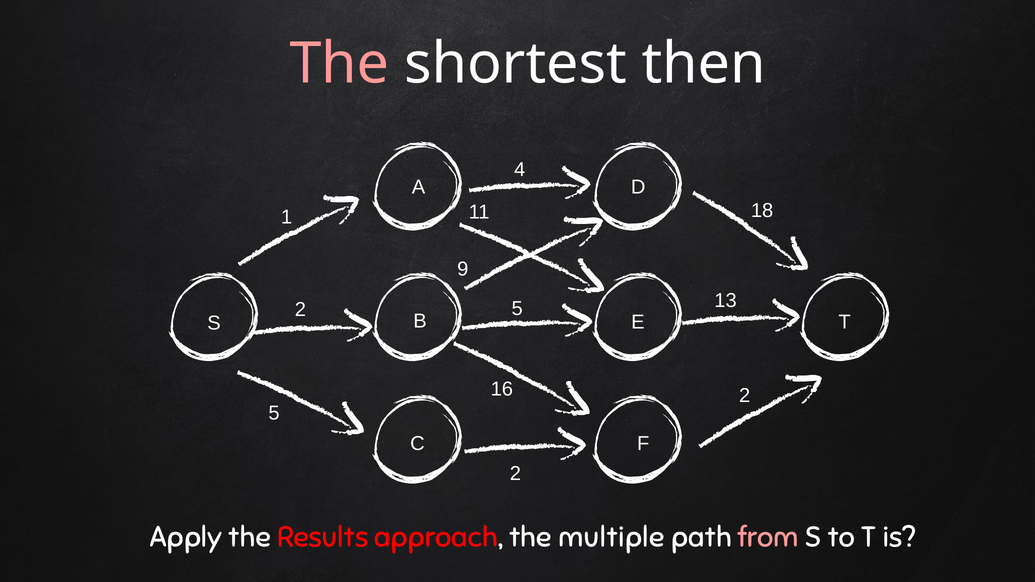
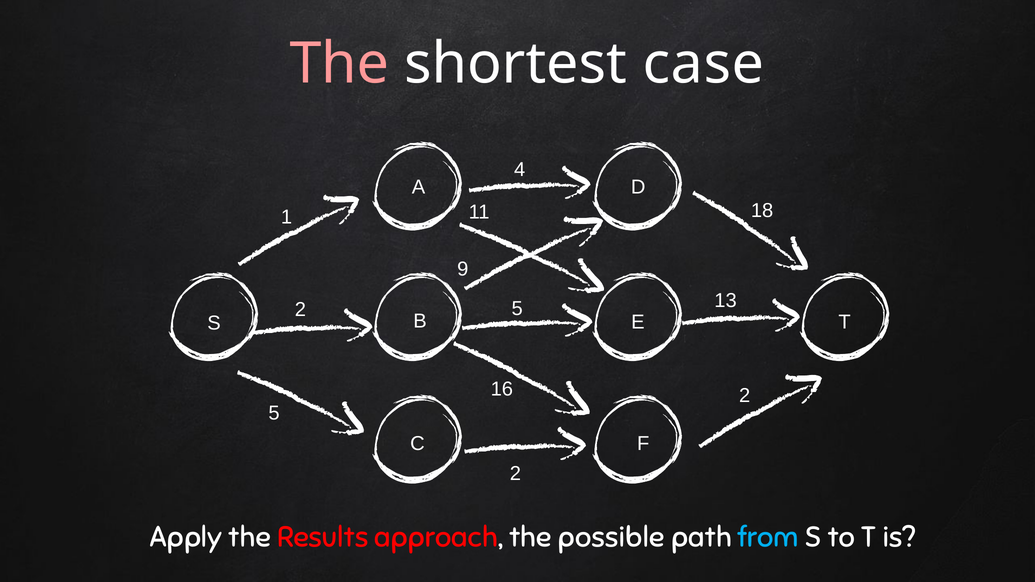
then: then -> case
multiple: multiple -> possible
from colour: pink -> light blue
